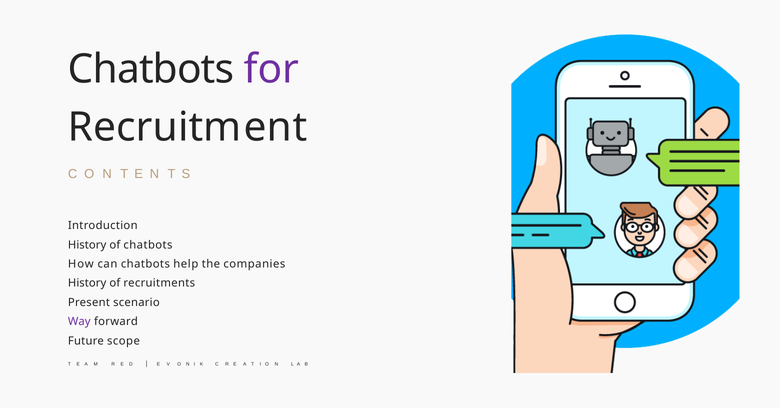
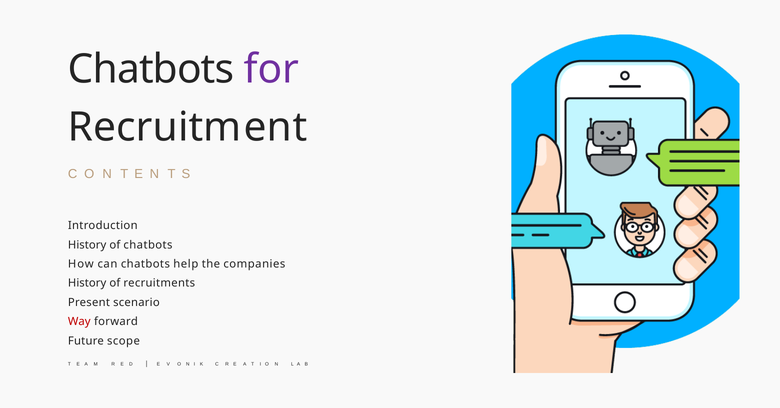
Way colour: purple -> red
